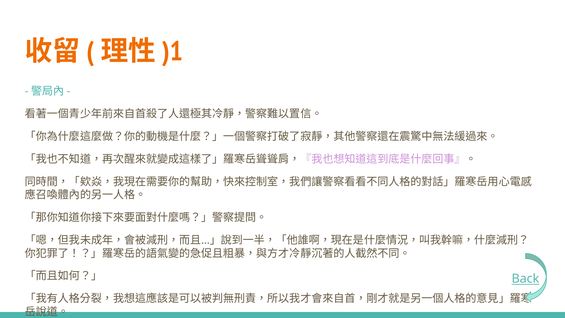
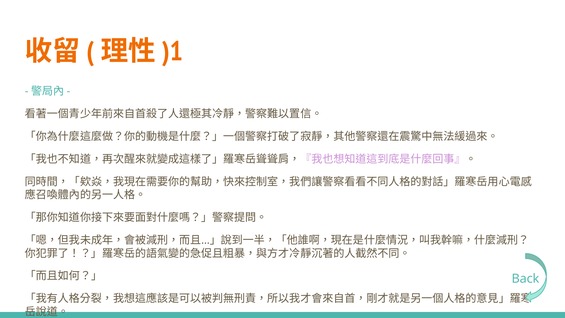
Back underline: present -> none
